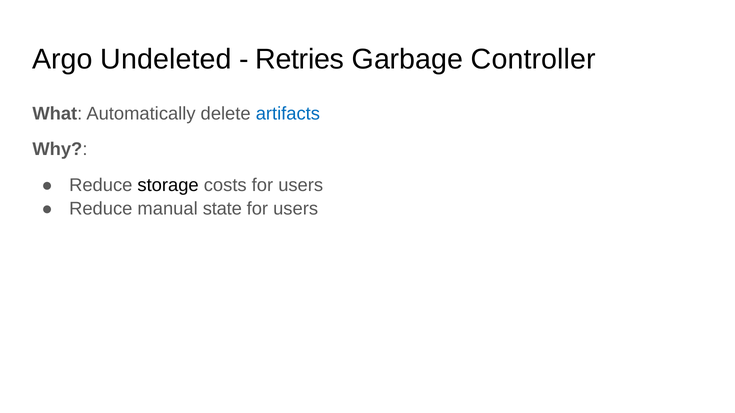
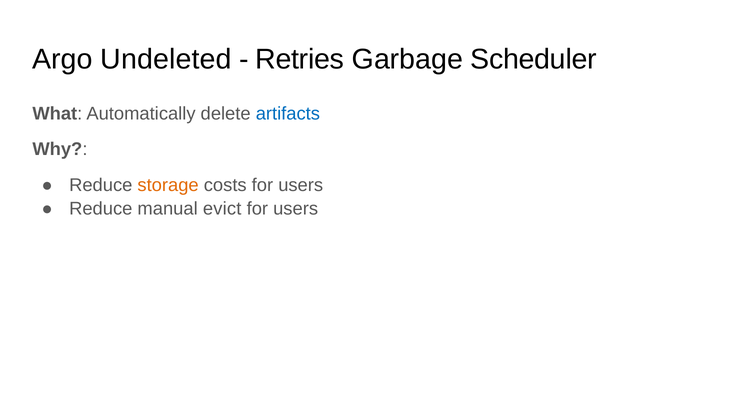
Controller: Controller -> Scheduler
storage colour: black -> orange
state: state -> evict
